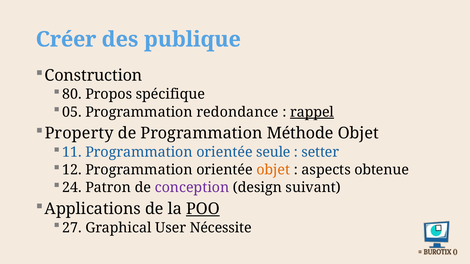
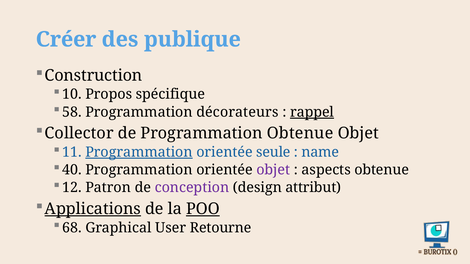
80: 80 -> 10
05: 05 -> 58
redondance: redondance -> décorateurs
Property: Property -> Collector
Programmation Méthode: Méthode -> Obtenue
Programmation at (139, 152) underline: none -> present
setter: setter -> name
12: 12 -> 40
objet at (273, 170) colour: orange -> purple
24: 24 -> 12
suivant: suivant -> attribut
Applications underline: none -> present
27: 27 -> 68
Nécessite: Nécessite -> Retourne
